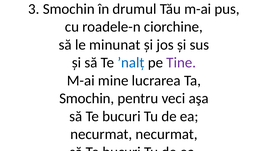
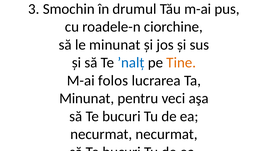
Tine colour: purple -> orange
mine: mine -> folos
Smochin at (87, 98): Smochin -> Minunat
